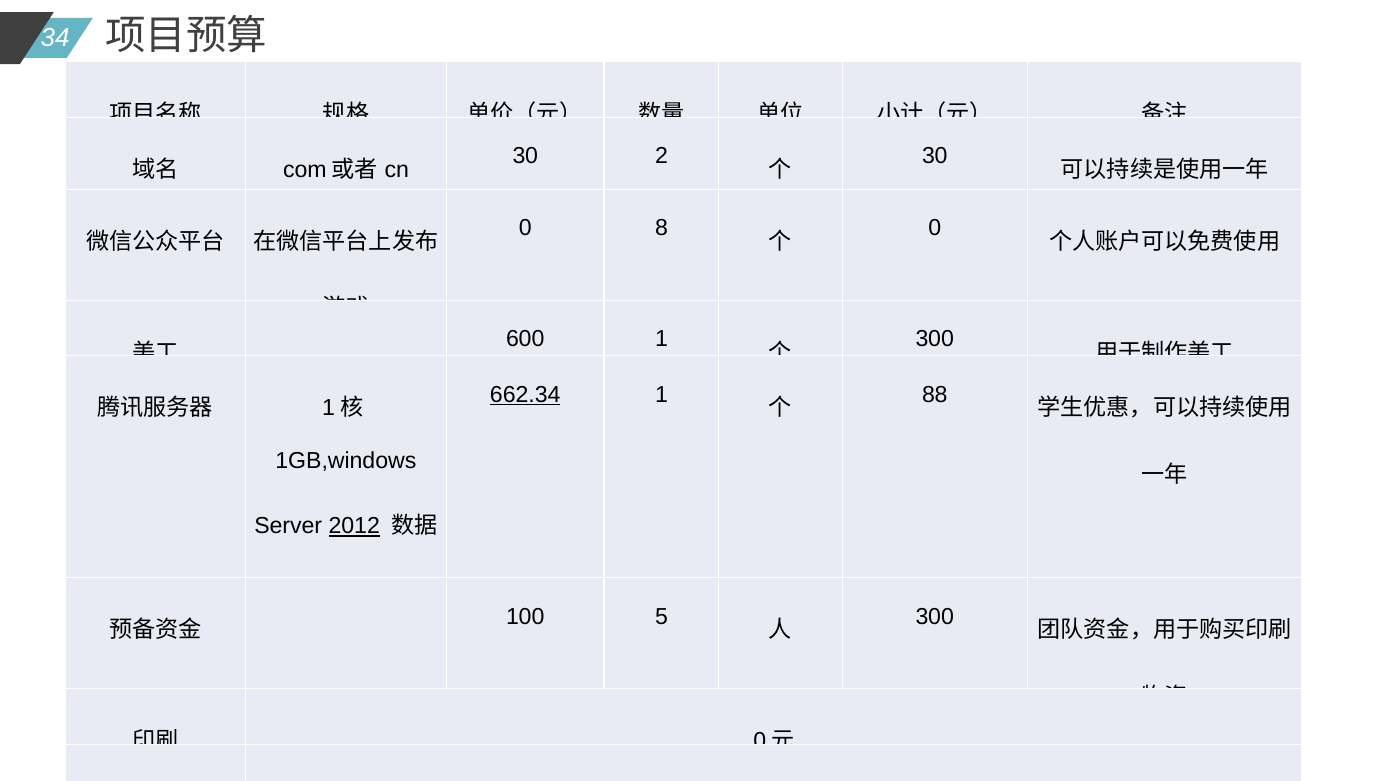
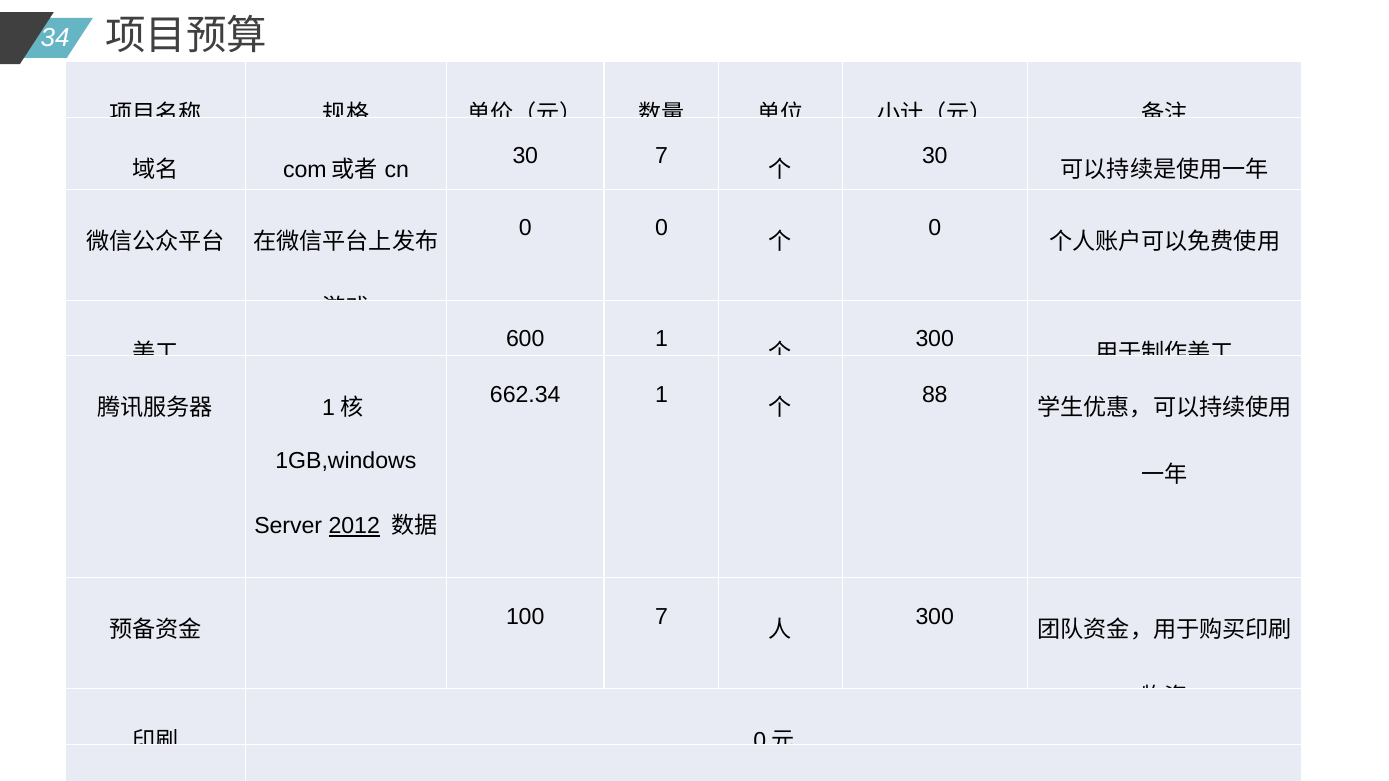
30 2: 2 -> 7
0 8: 8 -> 0
662.34 underline: present -> none
100 5: 5 -> 7
